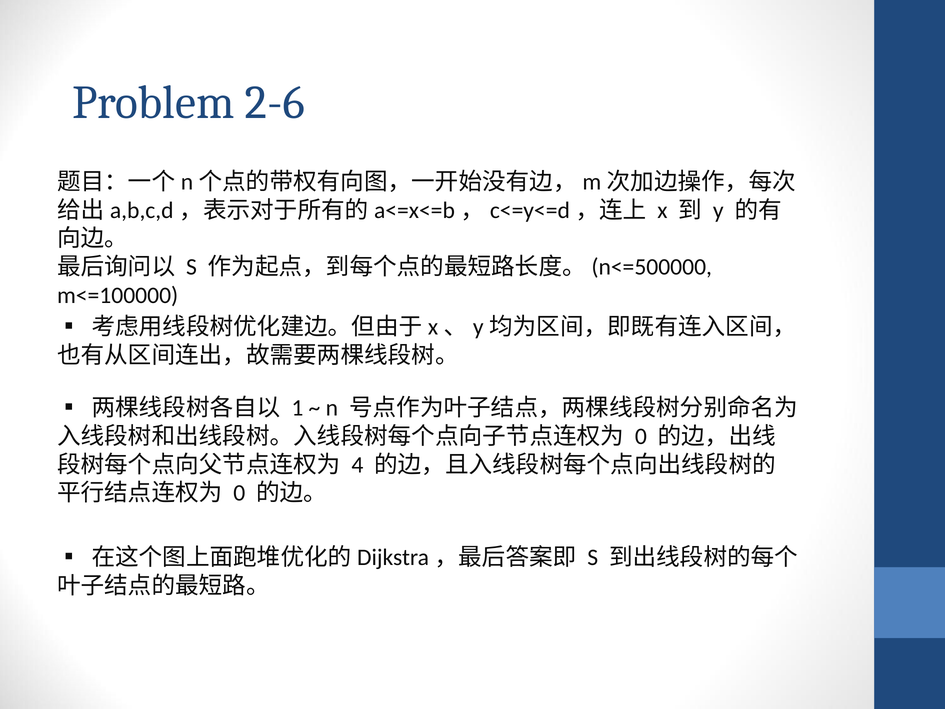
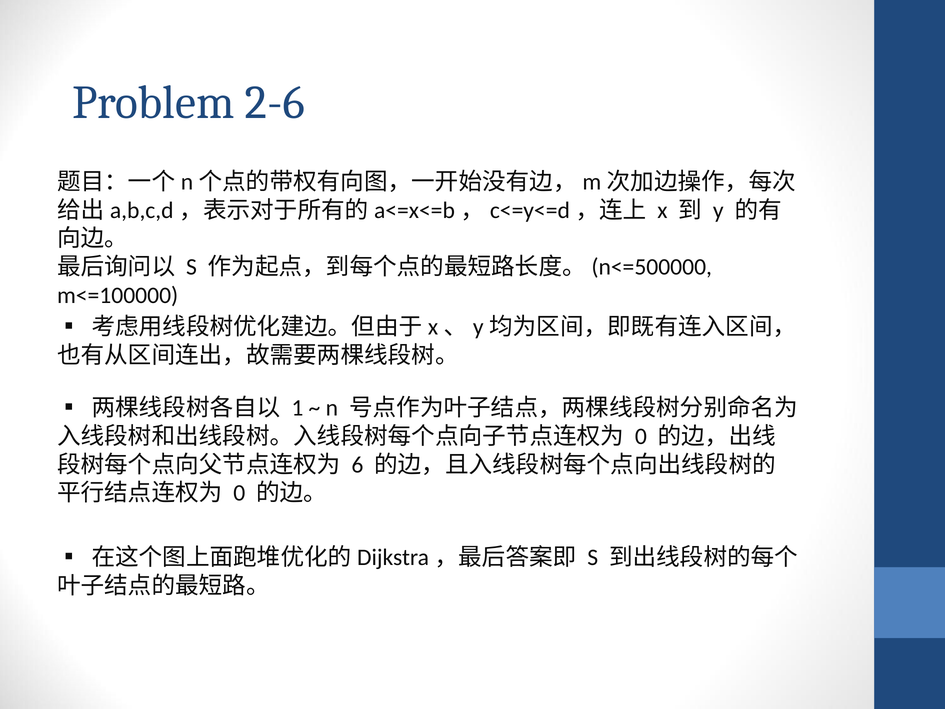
4: 4 -> 6
